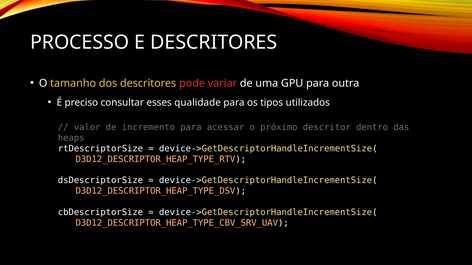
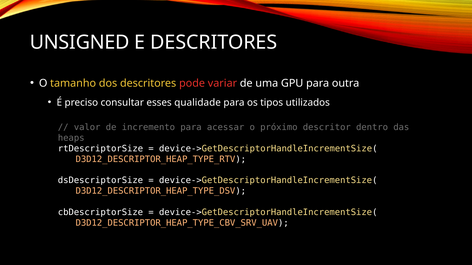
PROCESSO: PROCESSO -> UNSIGNED
